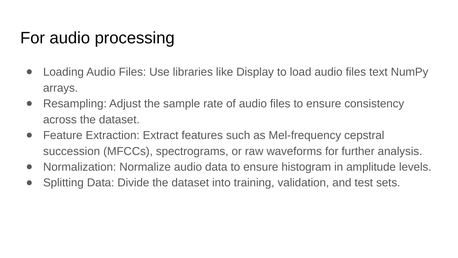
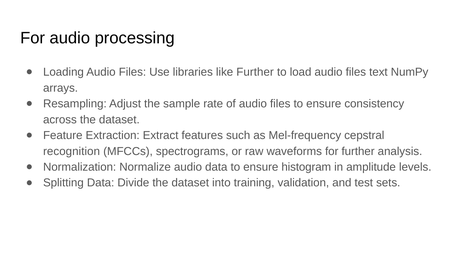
like Display: Display -> Further
succession: succession -> recognition
